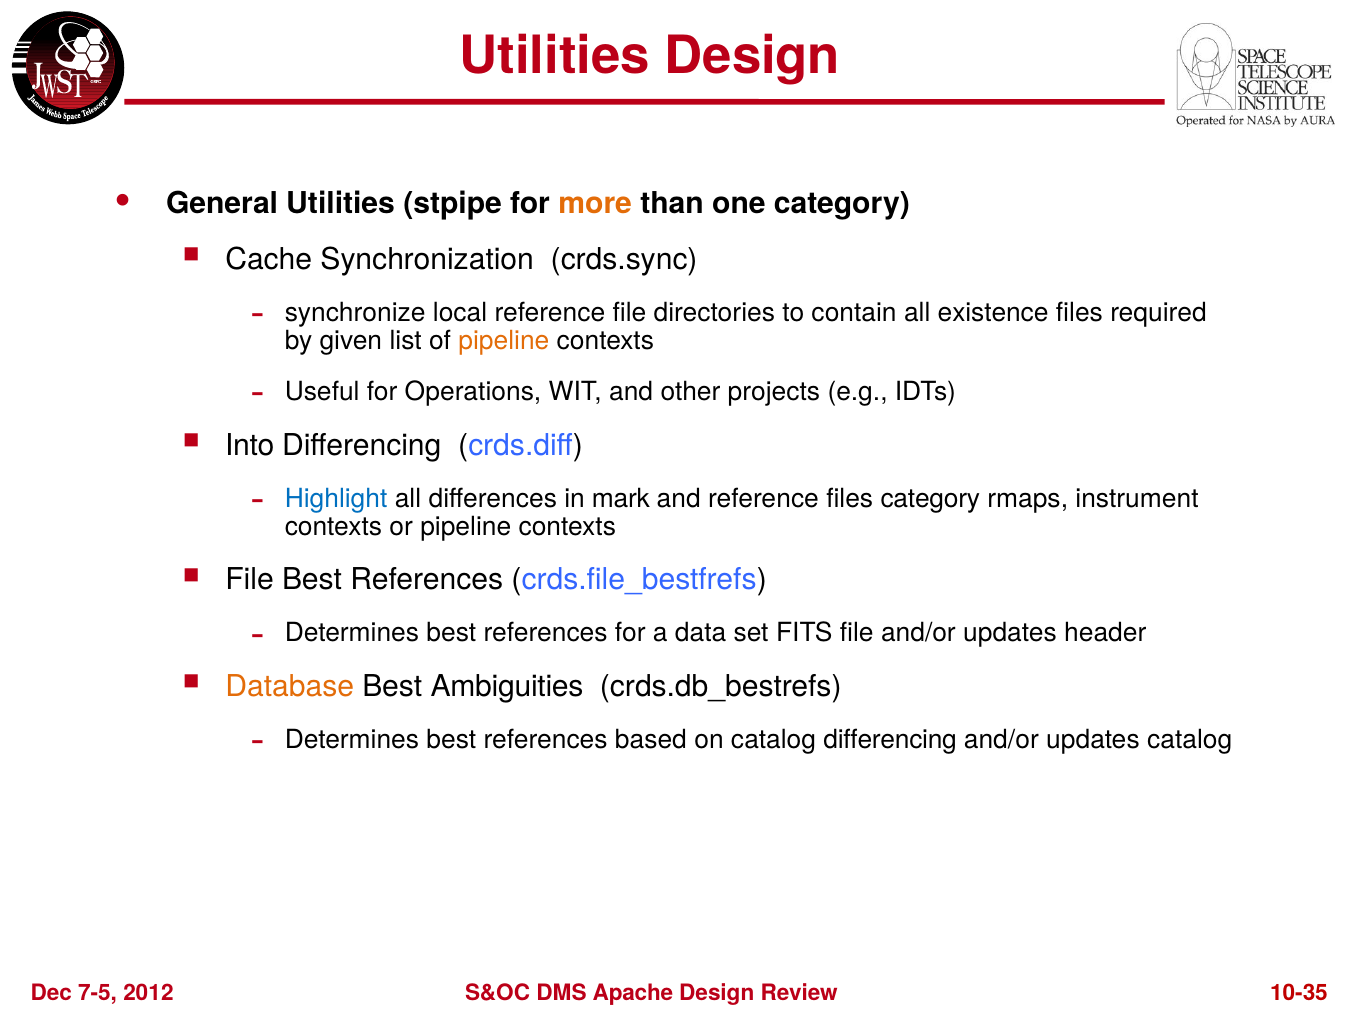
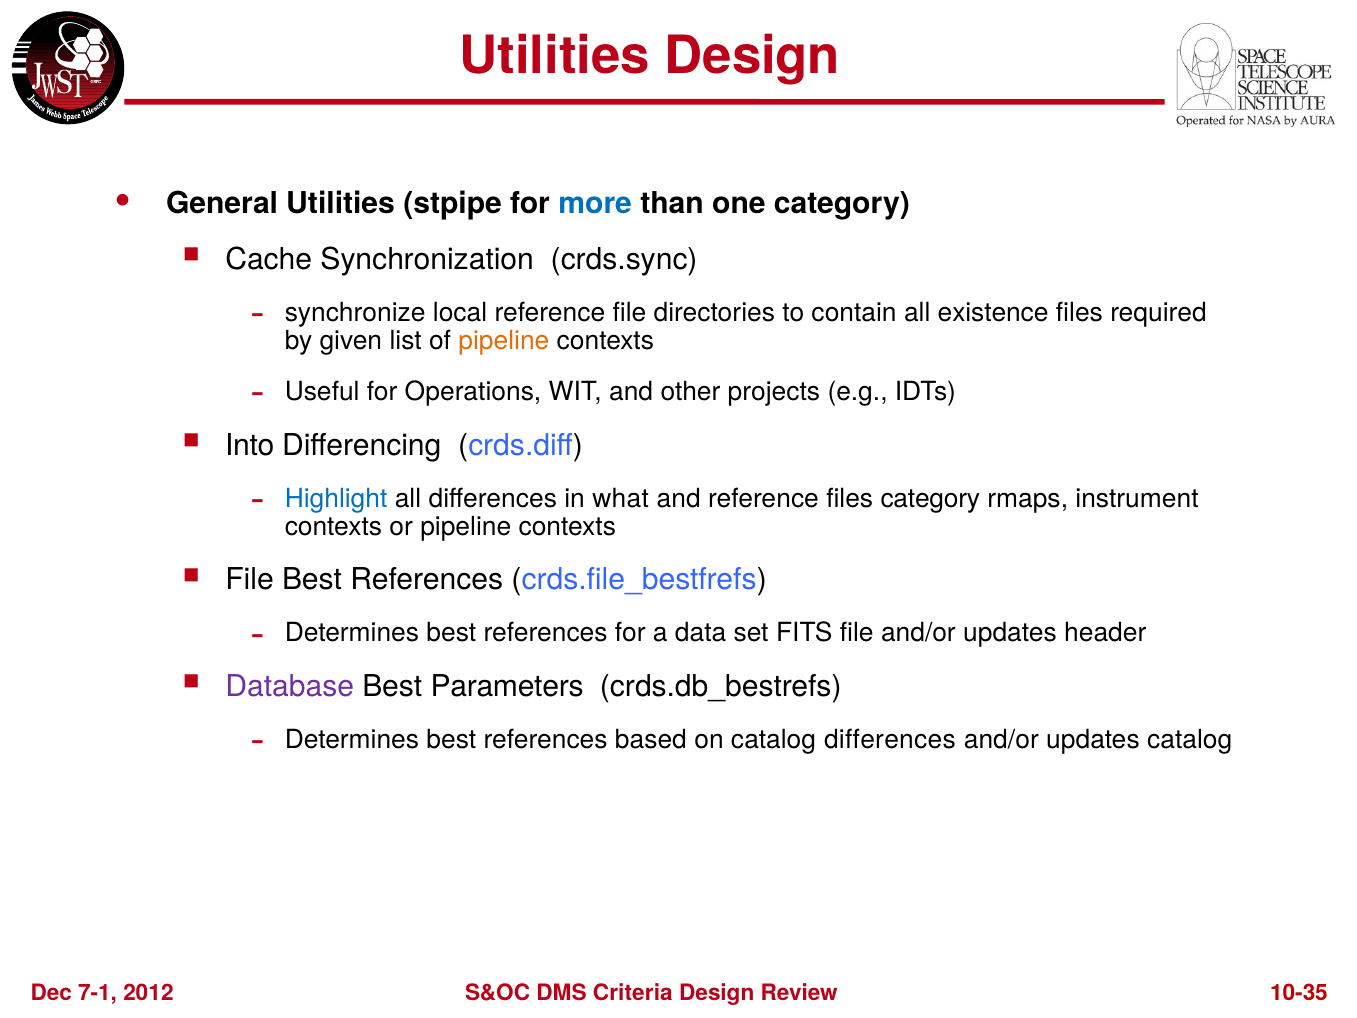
more colour: orange -> blue
mark: mark -> what
Database colour: orange -> purple
Ambiguities: Ambiguities -> Parameters
catalog differencing: differencing -> differences
7-5: 7-5 -> 7-1
Apache: Apache -> Criteria
